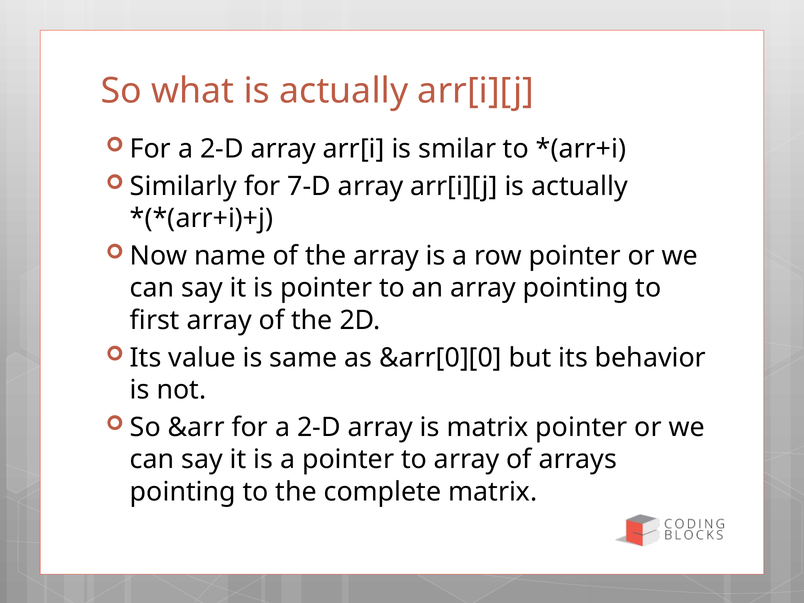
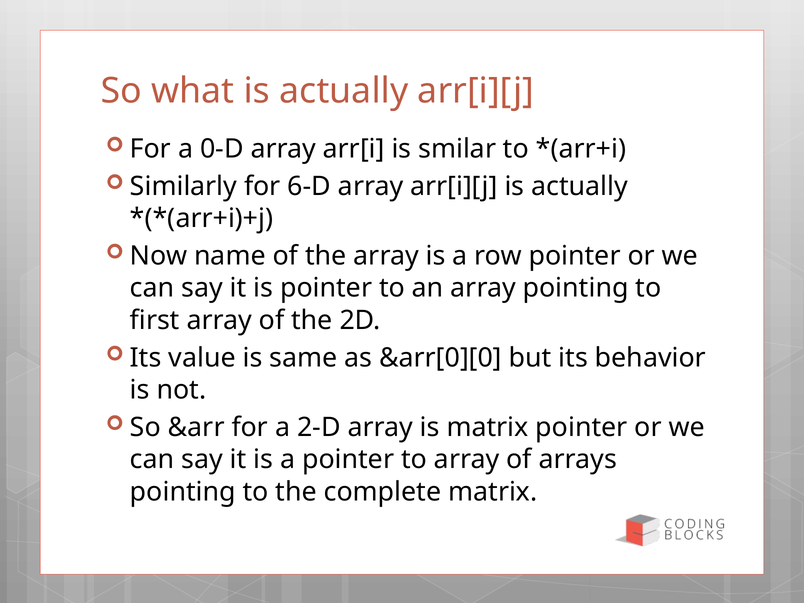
2-D at (222, 149): 2-D -> 0-D
7-D: 7-D -> 6-D
